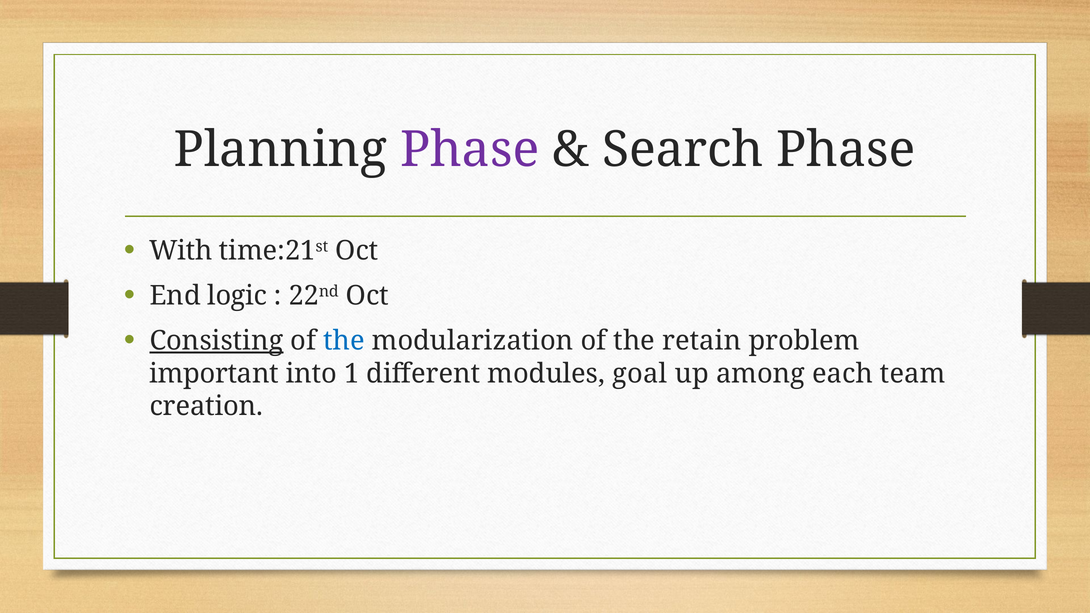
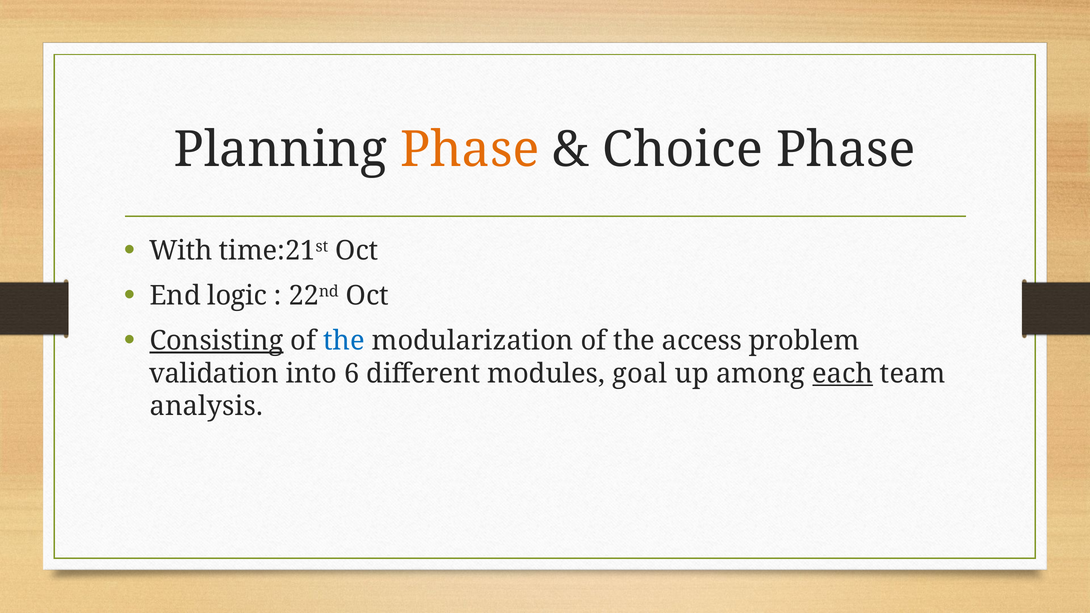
Phase at (470, 150) colour: purple -> orange
Search: Search -> Choice
retain: retain -> access
important: important -> validation
1: 1 -> 6
each underline: none -> present
creation: creation -> analysis
